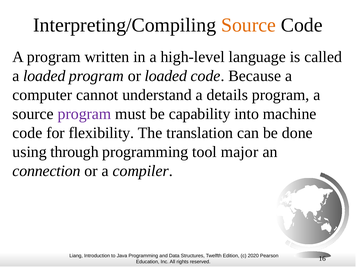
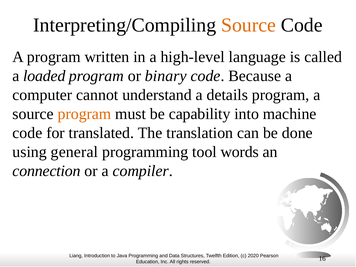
or loaded: loaded -> binary
program at (84, 114) colour: purple -> orange
flexibility: flexibility -> translated
through: through -> general
major: major -> words
